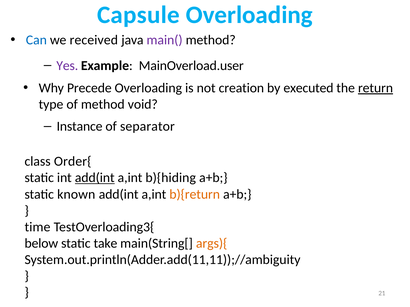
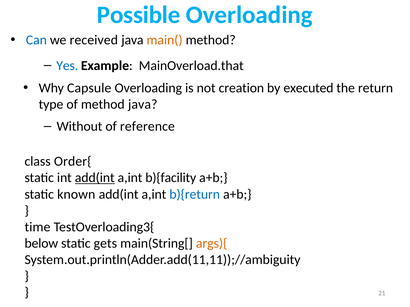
Capsule: Capsule -> Possible
main( colour: purple -> orange
Yes colour: purple -> blue
MainOverload.user: MainOverload.user -> MainOverload.that
Precede: Precede -> Capsule
return underline: present -> none
method void: void -> java
Instance: Instance -> Without
separator: separator -> reference
b){hiding: b){hiding -> b){facility
b){return colour: orange -> blue
take: take -> gets
